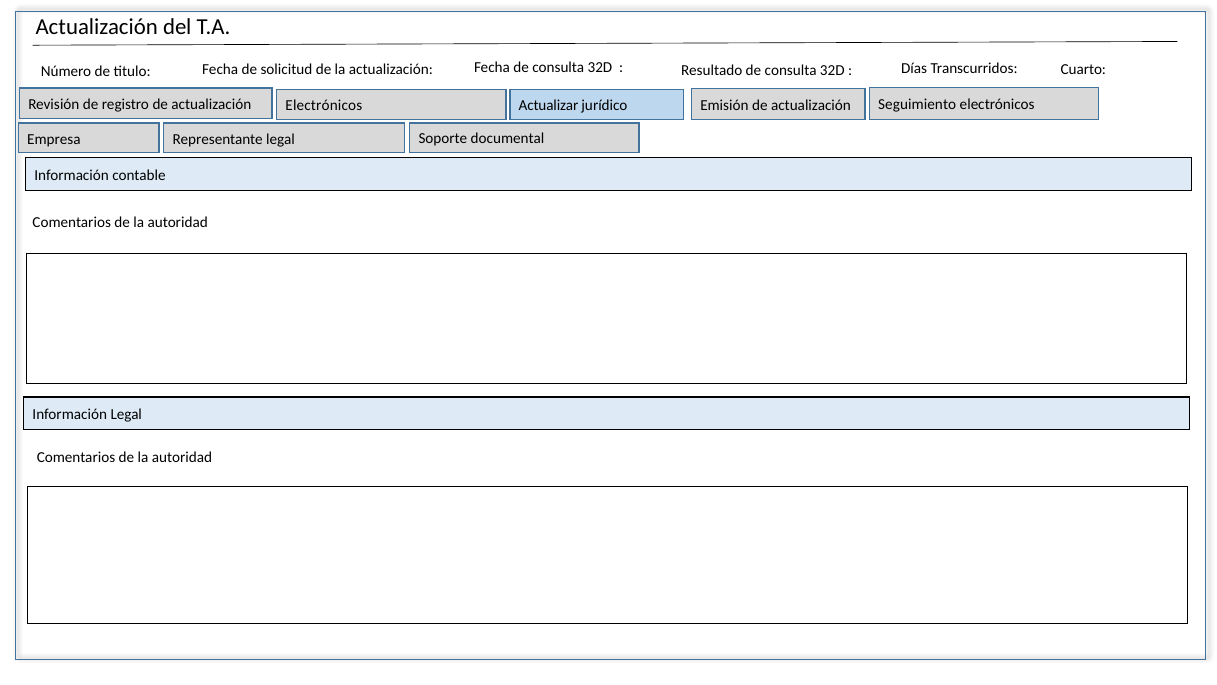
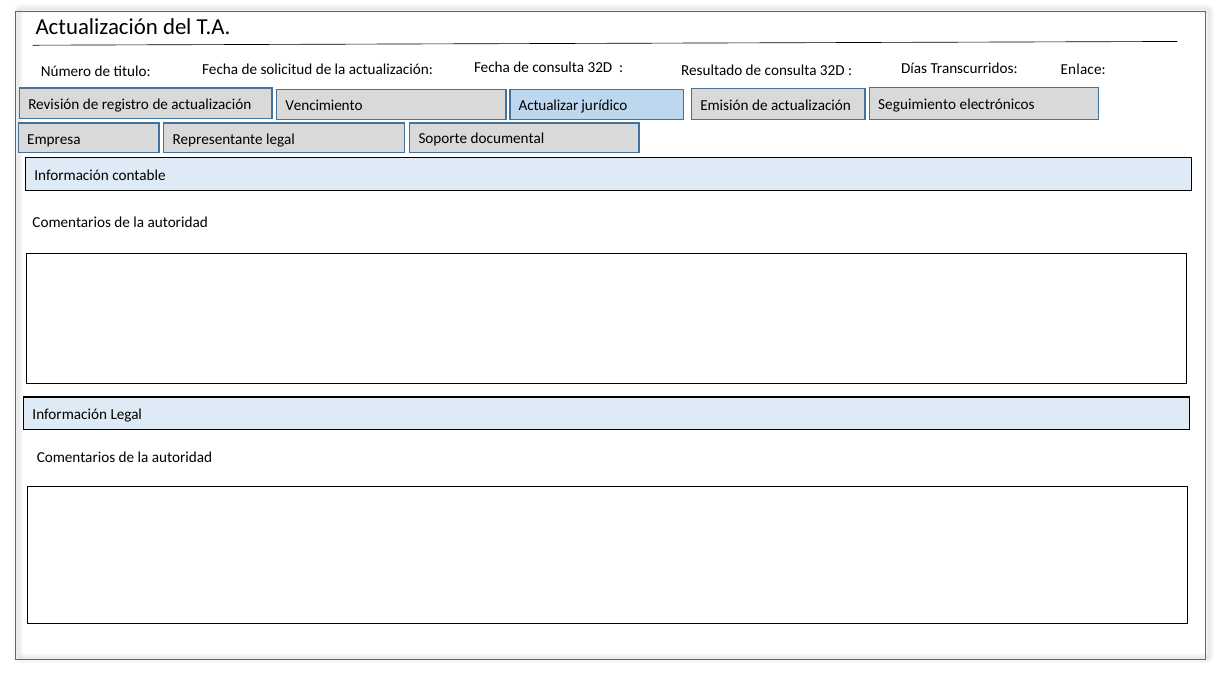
Cuarto: Cuarto -> Enlace
Electrónicos at (324, 106): Electrónicos -> Vencimiento
